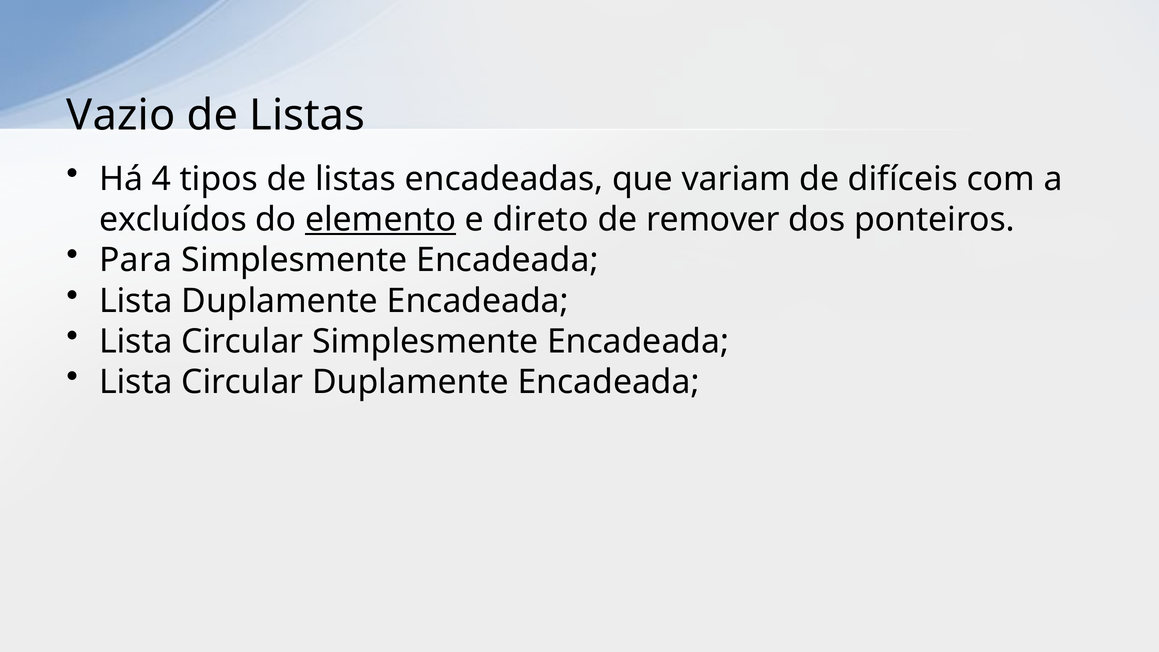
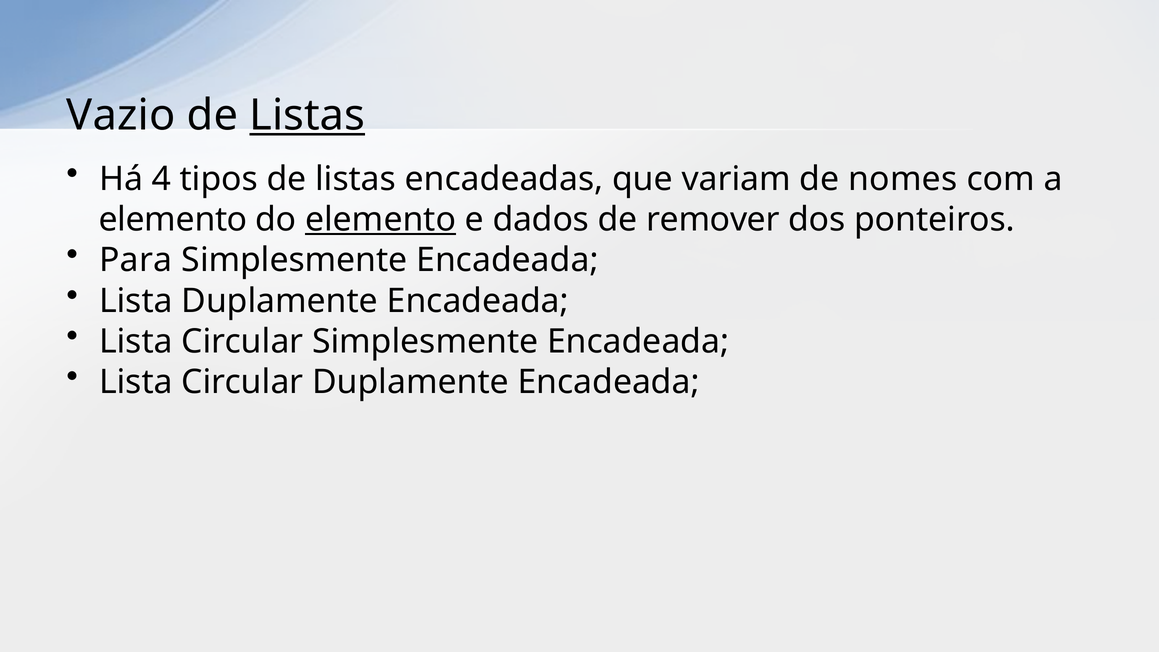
Listas at (307, 115) underline: none -> present
difíceis: difíceis -> nomes
excluídos at (173, 220): excluídos -> elemento
direto: direto -> dados
